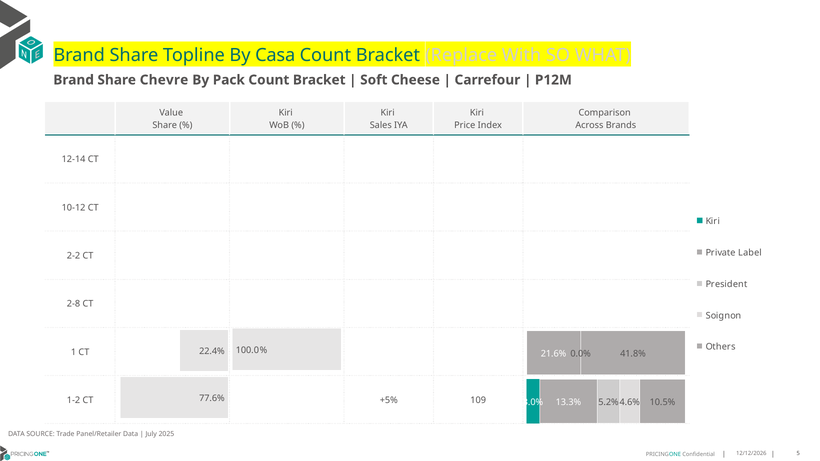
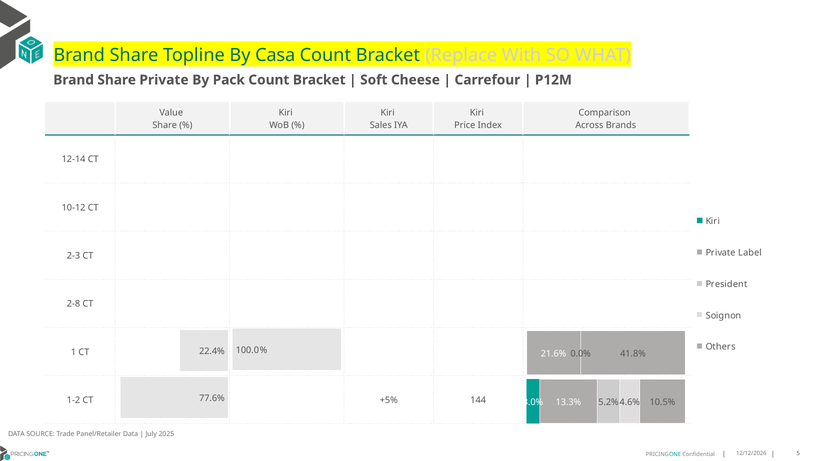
Share Chevre: Chevre -> Private
2-2: 2-2 -> 2-3
109: 109 -> 144
